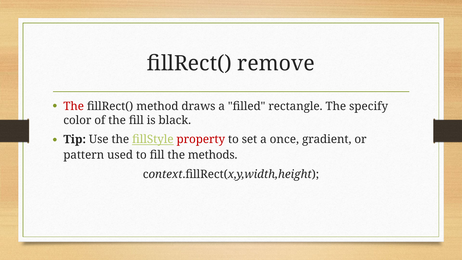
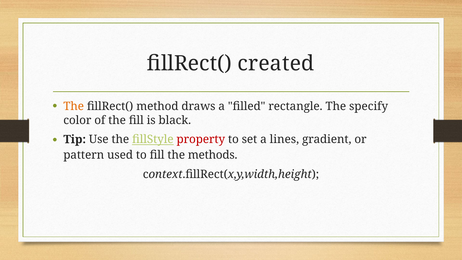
remove: remove -> created
The at (74, 106) colour: red -> orange
once: once -> lines
